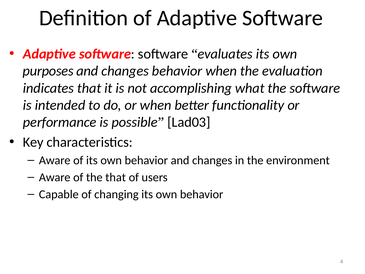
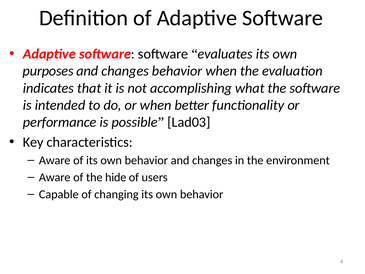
the that: that -> hide
